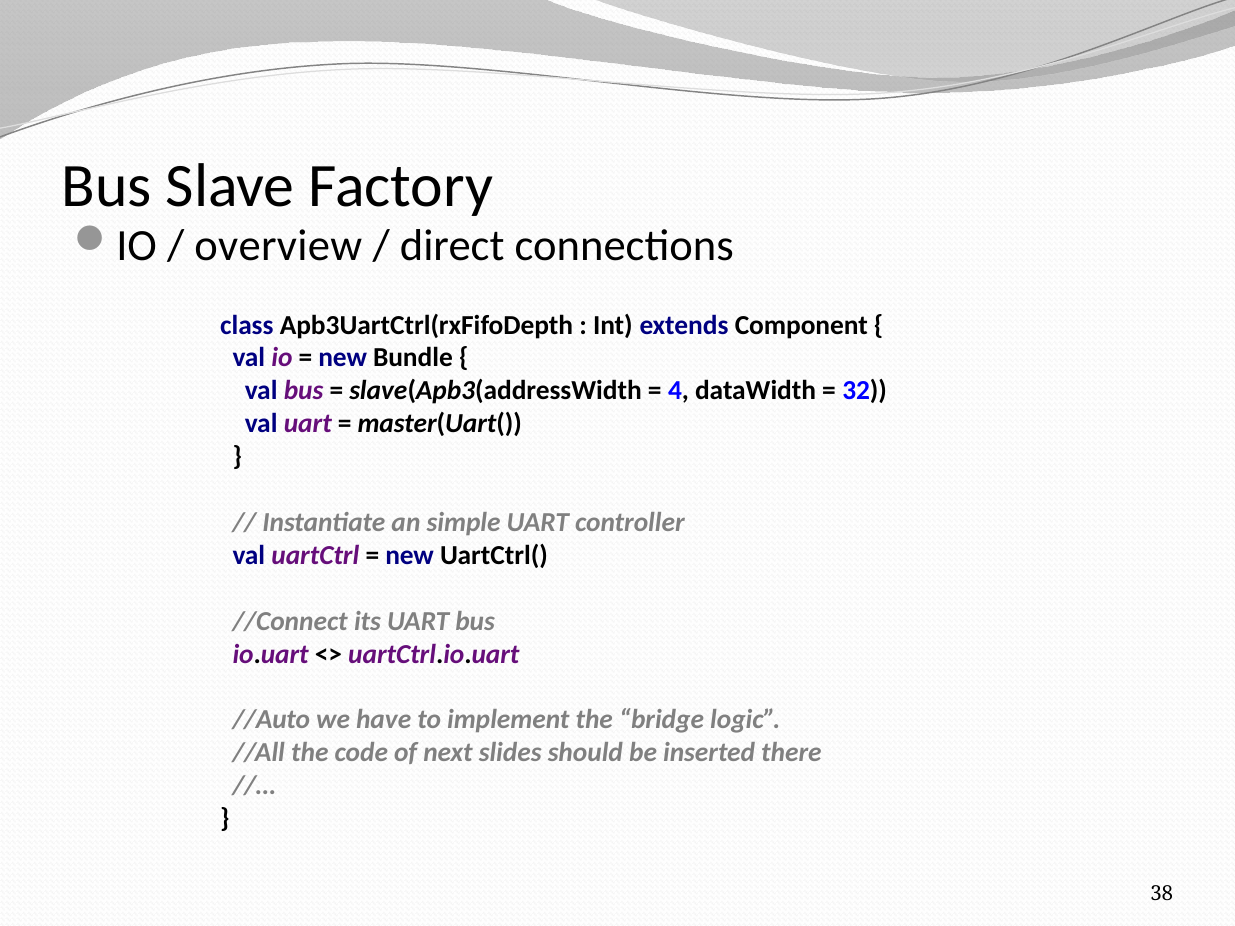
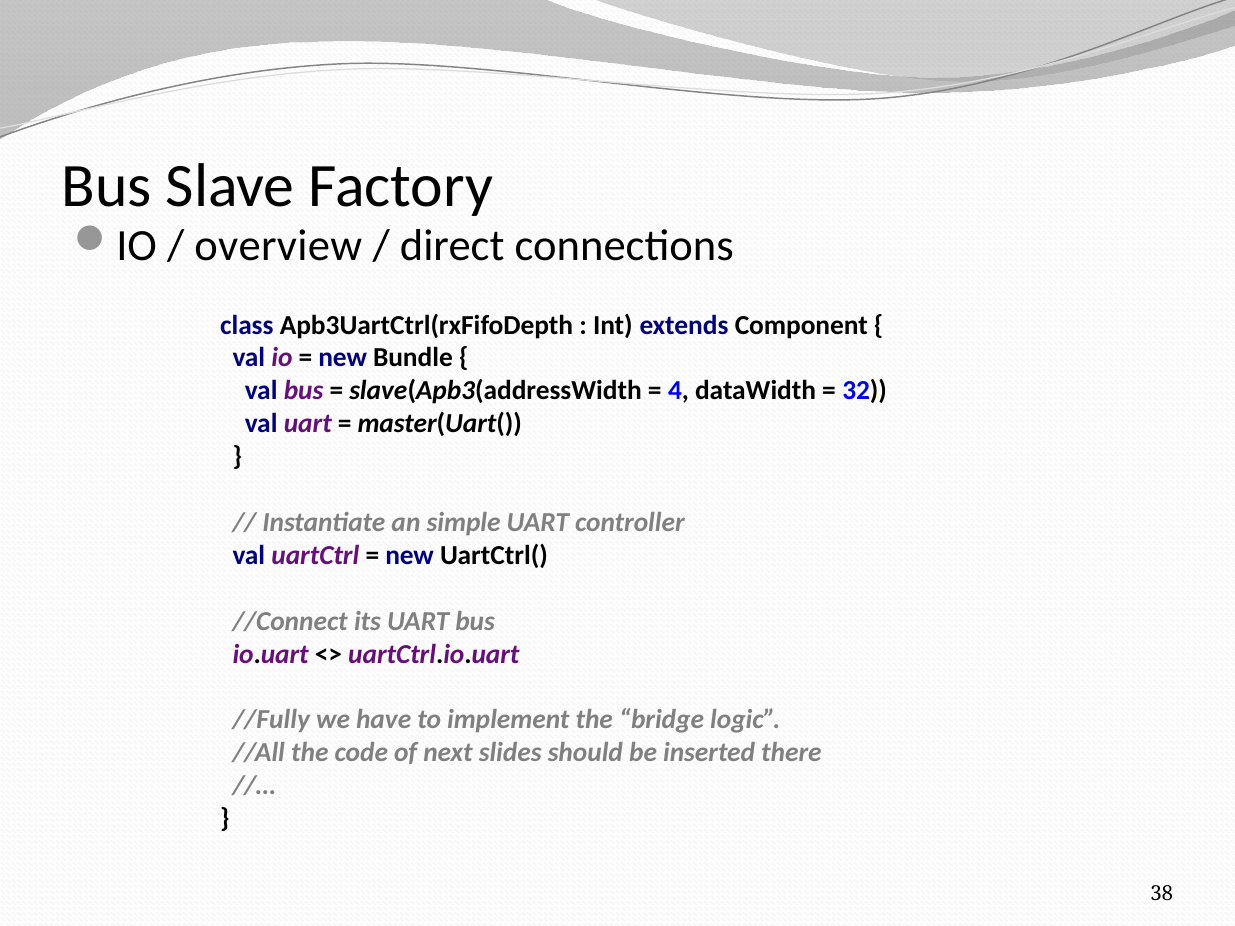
//Auto: //Auto -> //Fully
